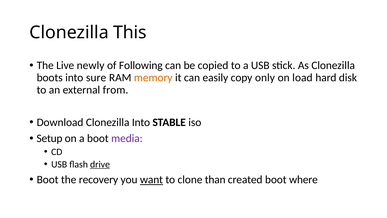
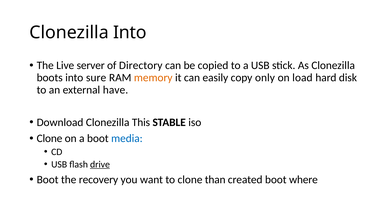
Clonezilla This: This -> Into
newly: newly -> server
Following: Following -> Directory
from: from -> have
Clonezilla Into: Into -> This
Setup at (49, 138): Setup -> Clone
media colour: purple -> blue
want underline: present -> none
